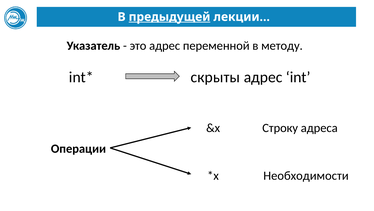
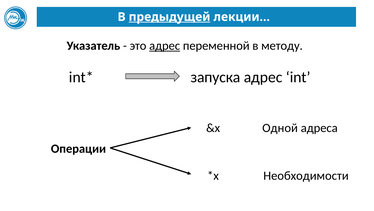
адрес at (165, 46) underline: none -> present
скрыты: скрыты -> запуска
Строку: Строку -> Одной
